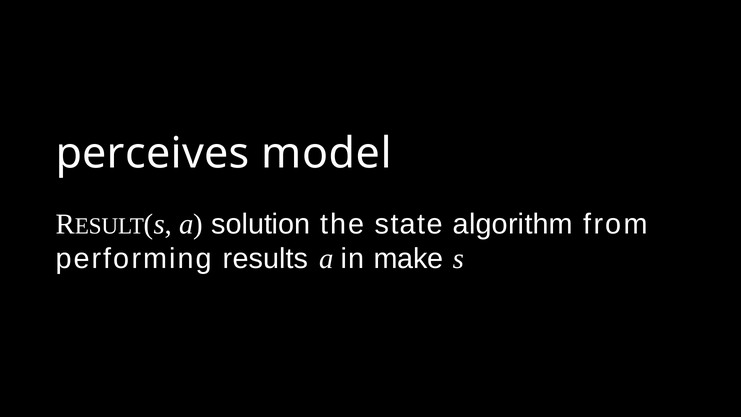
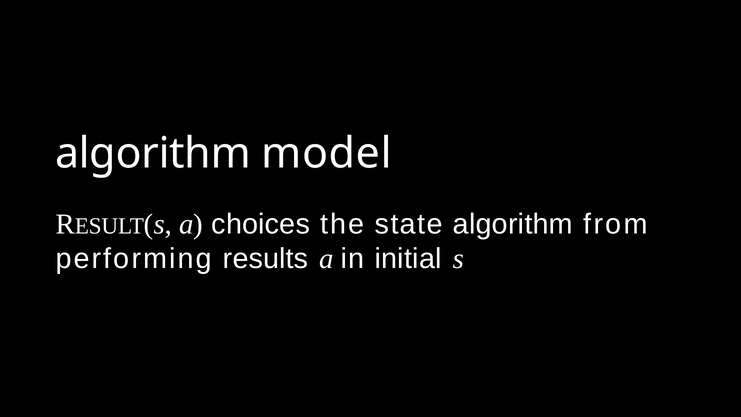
perceives at (153, 153): perceives -> algorithm
solution: solution -> choices
make: make -> initial
